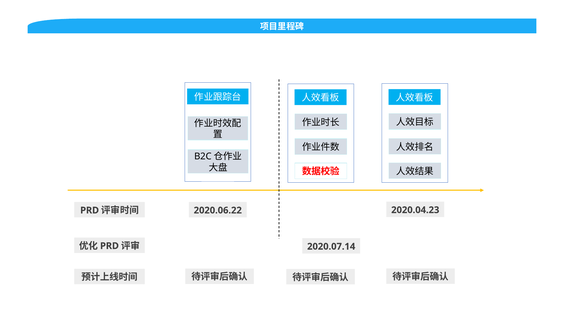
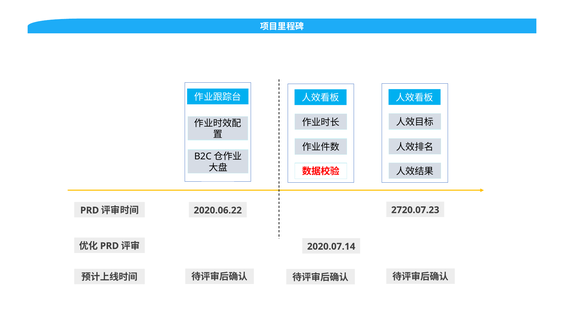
2020.04.23: 2020.04.23 -> 2720.07.23
